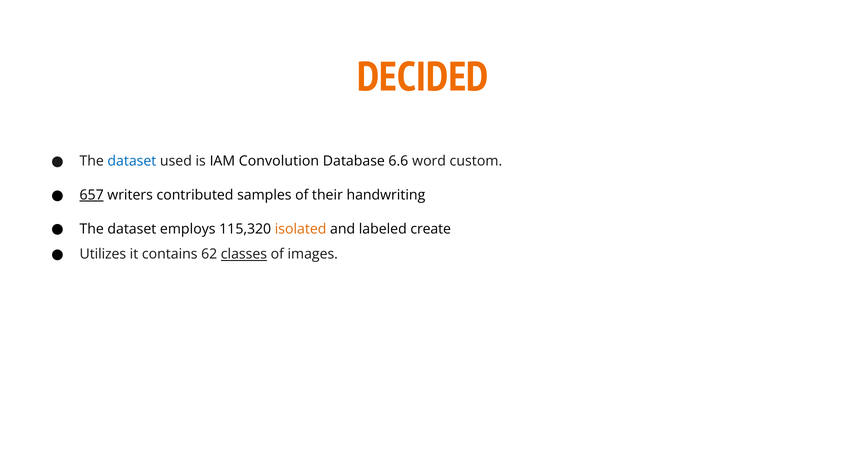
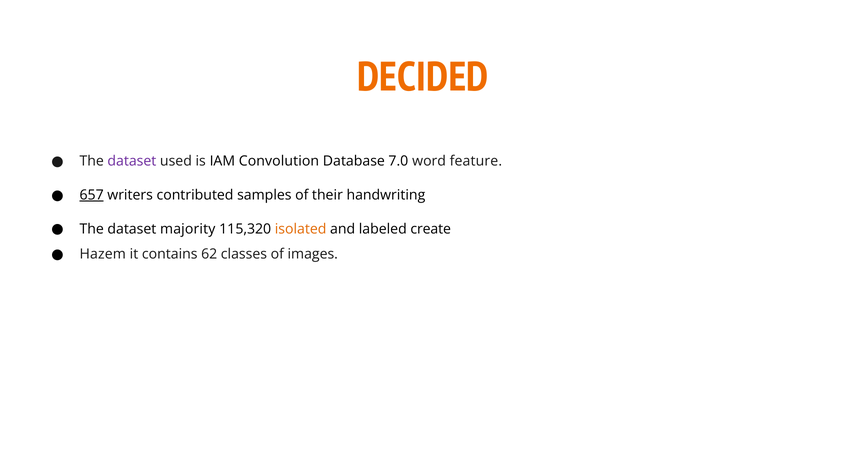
dataset at (132, 161) colour: blue -> purple
6.6: 6.6 -> 7.0
custom: custom -> feature
employs: employs -> majority
Utilizes: Utilizes -> Hazem
classes underline: present -> none
